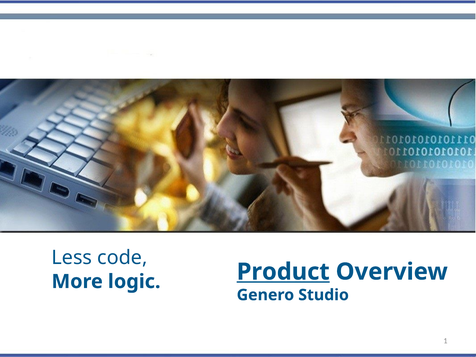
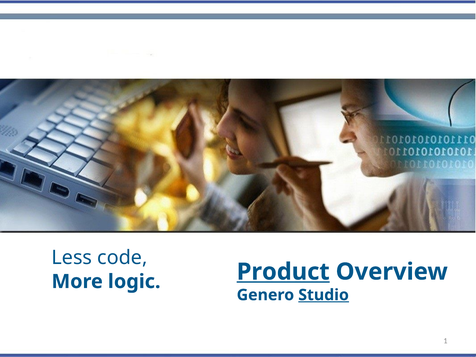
Studio underline: none -> present
